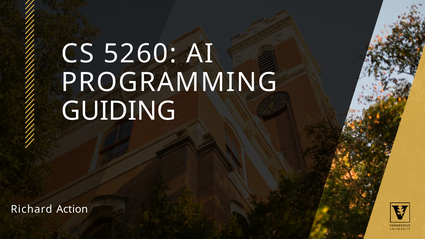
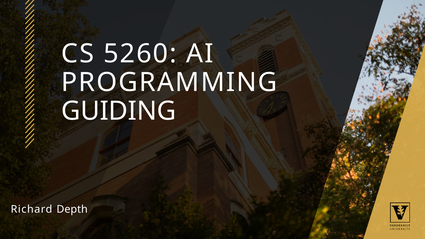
Action: Action -> Depth
